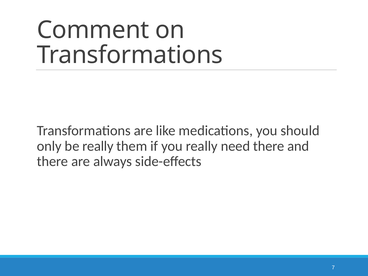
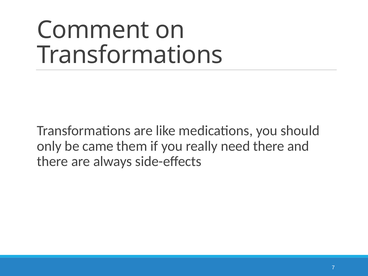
be really: really -> came
